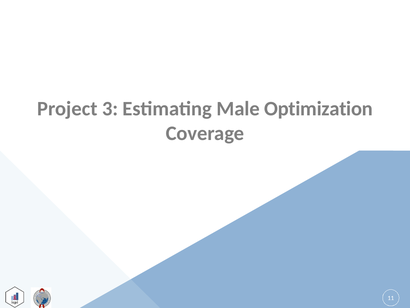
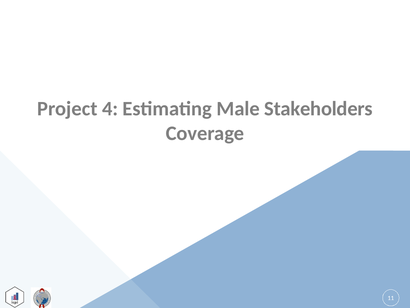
3: 3 -> 4
Optimization: Optimization -> Stakeholders
